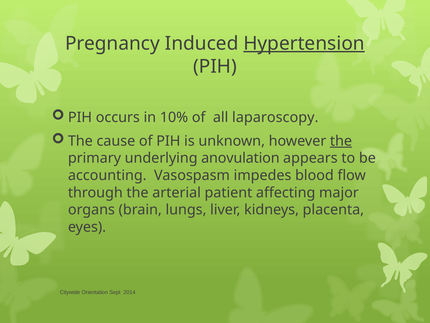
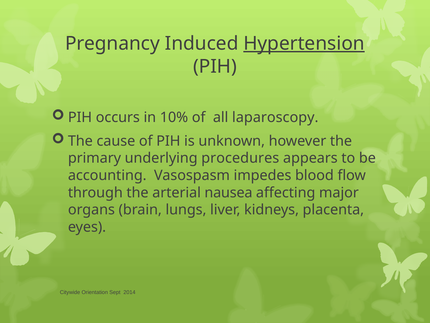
the at (341, 141) underline: present -> none
anovulation: anovulation -> procedures
patient: patient -> nausea
